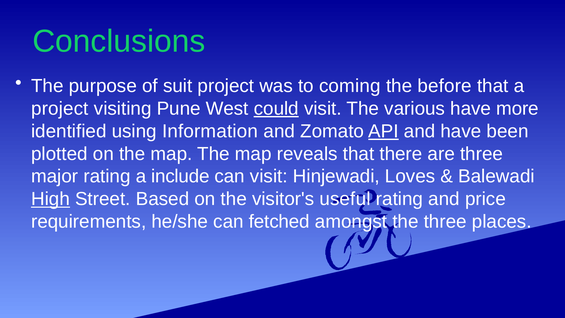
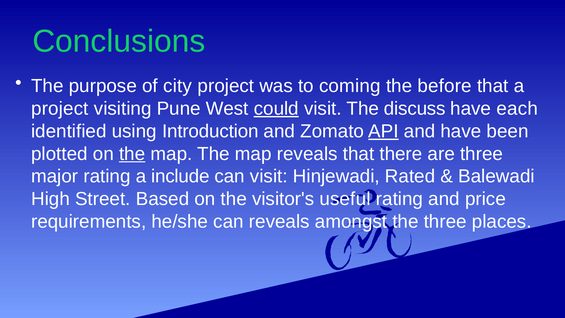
suit: suit -> city
various: various -> discuss
more: more -> each
Information: Information -> Introduction
the at (132, 154) underline: none -> present
Loves: Loves -> Rated
High underline: present -> none
can fetched: fetched -> reveals
